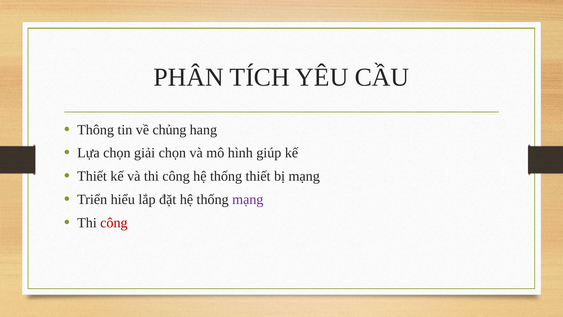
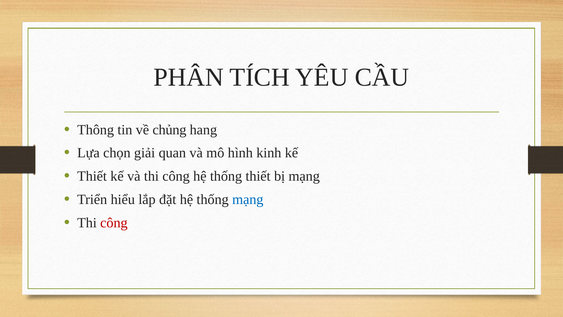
giải chọn: chọn -> quan
giúp: giúp -> kinh
mạng at (248, 199) colour: purple -> blue
